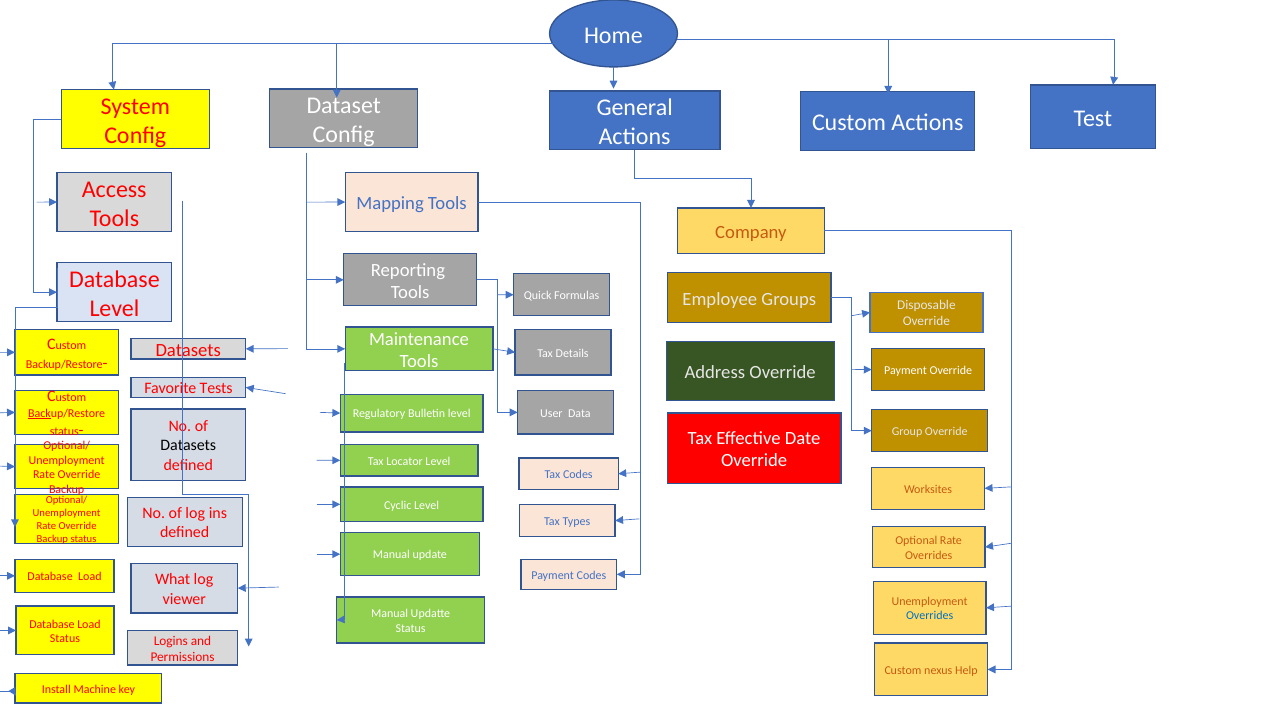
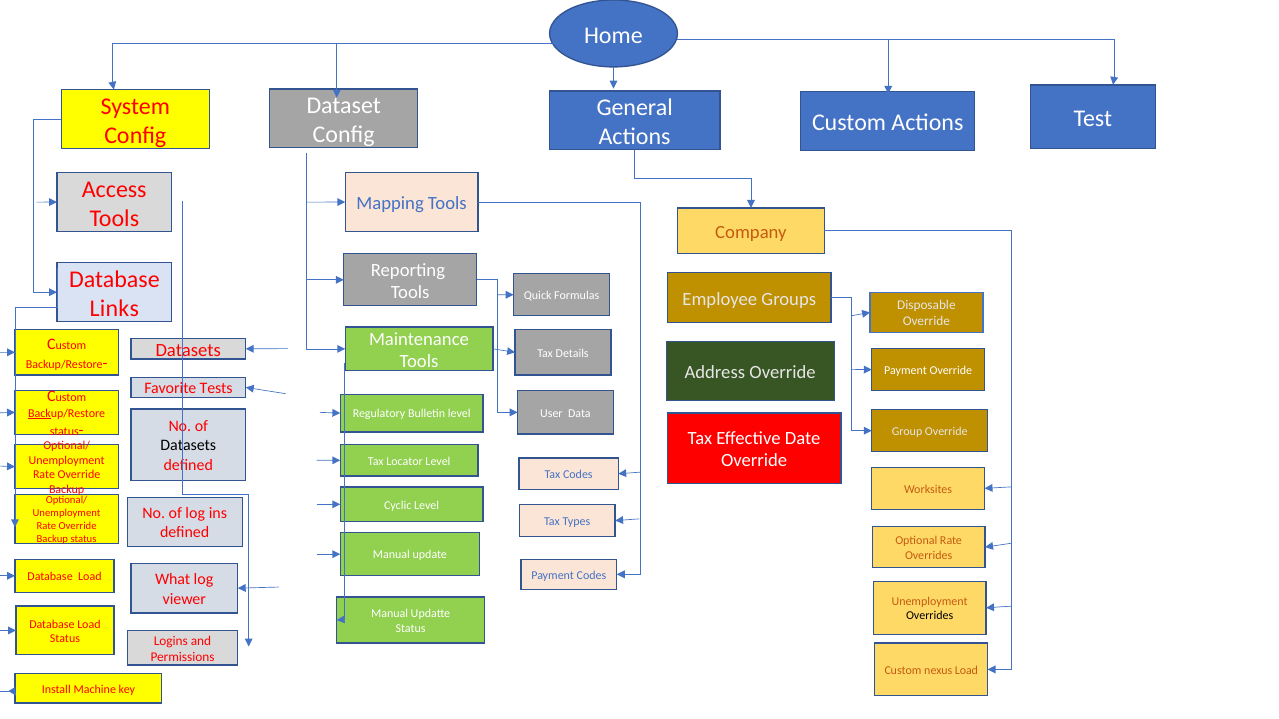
Level at (114, 308): Level -> Links
Overrides at (930, 616) colour: blue -> black
nexus Help: Help -> Load
